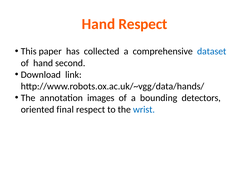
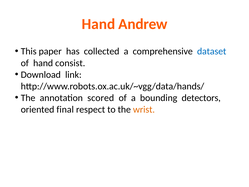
Hand Respect: Respect -> Andrew
second: second -> consist
images: images -> scored
wrist colour: blue -> orange
